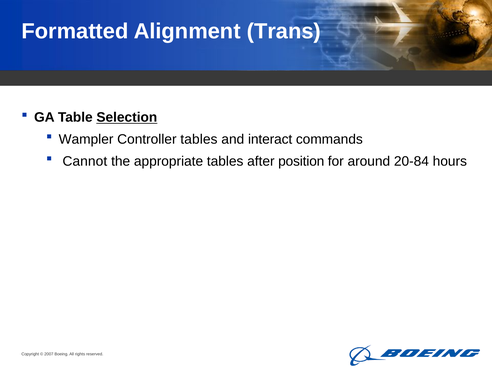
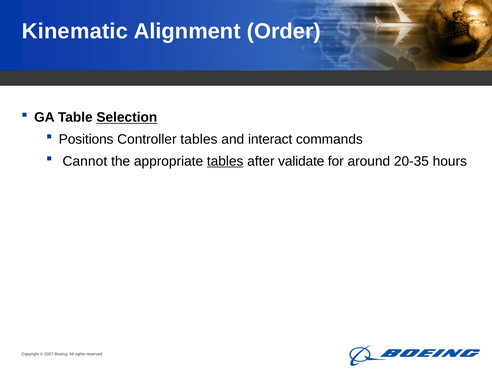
Formatted: Formatted -> Kinematic
Trans: Trans -> Order
Wampler: Wampler -> Positions
tables at (225, 161) underline: none -> present
position: position -> validate
20-84: 20-84 -> 20-35
